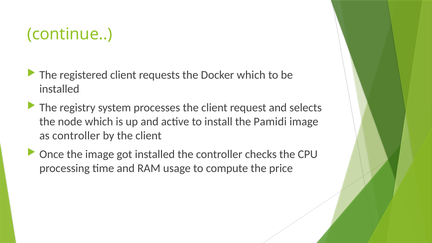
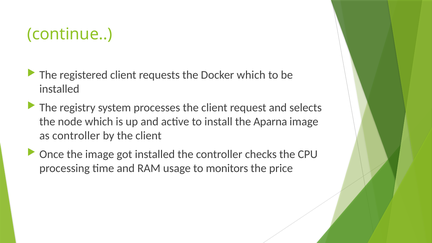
Pamidi: Pamidi -> Aparna
compute: compute -> monitors
